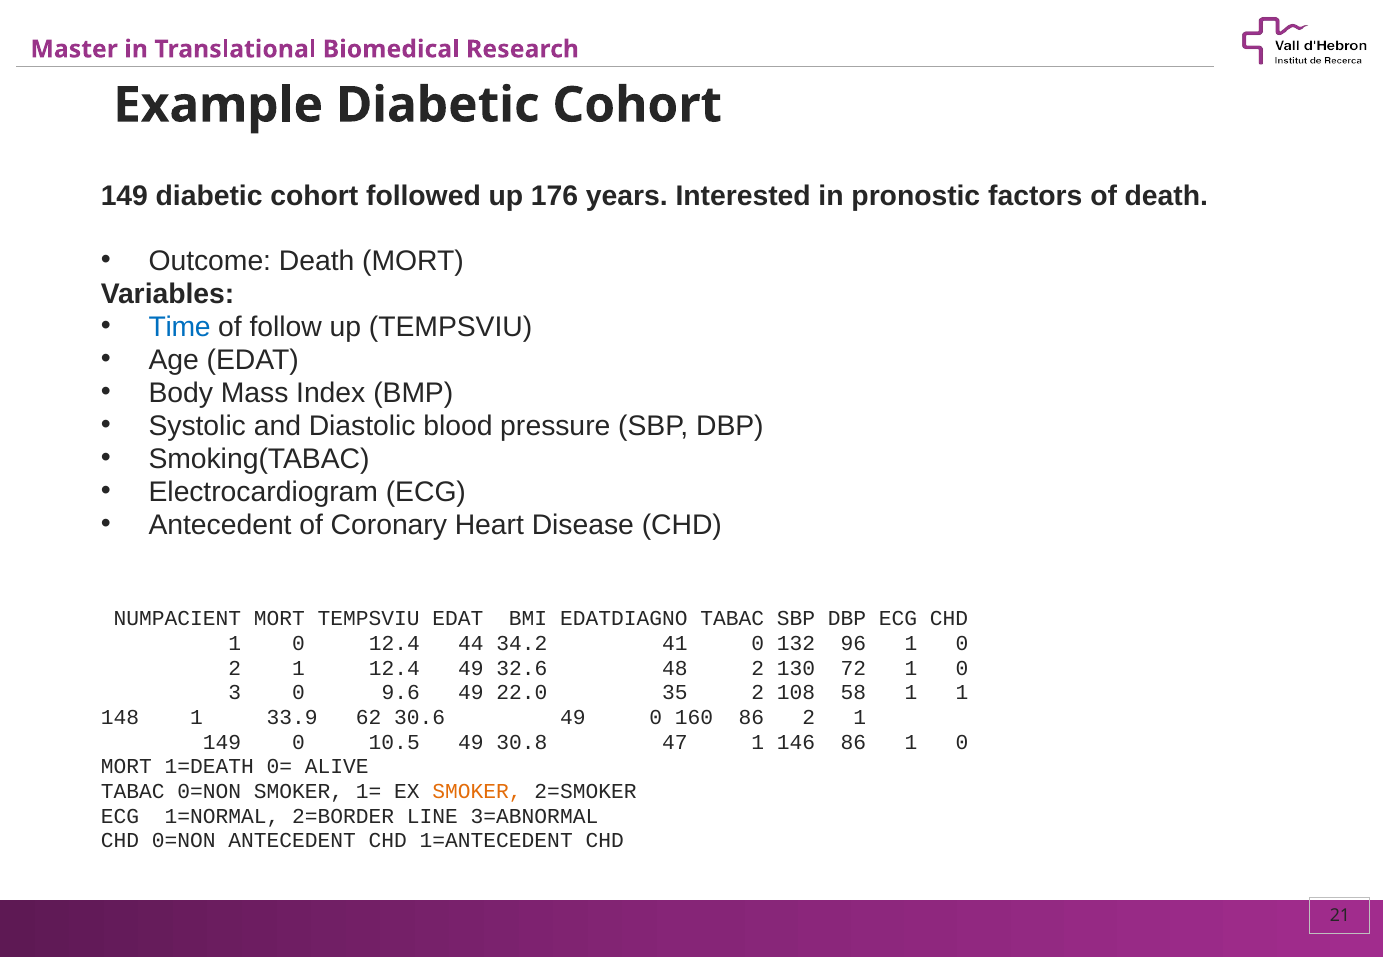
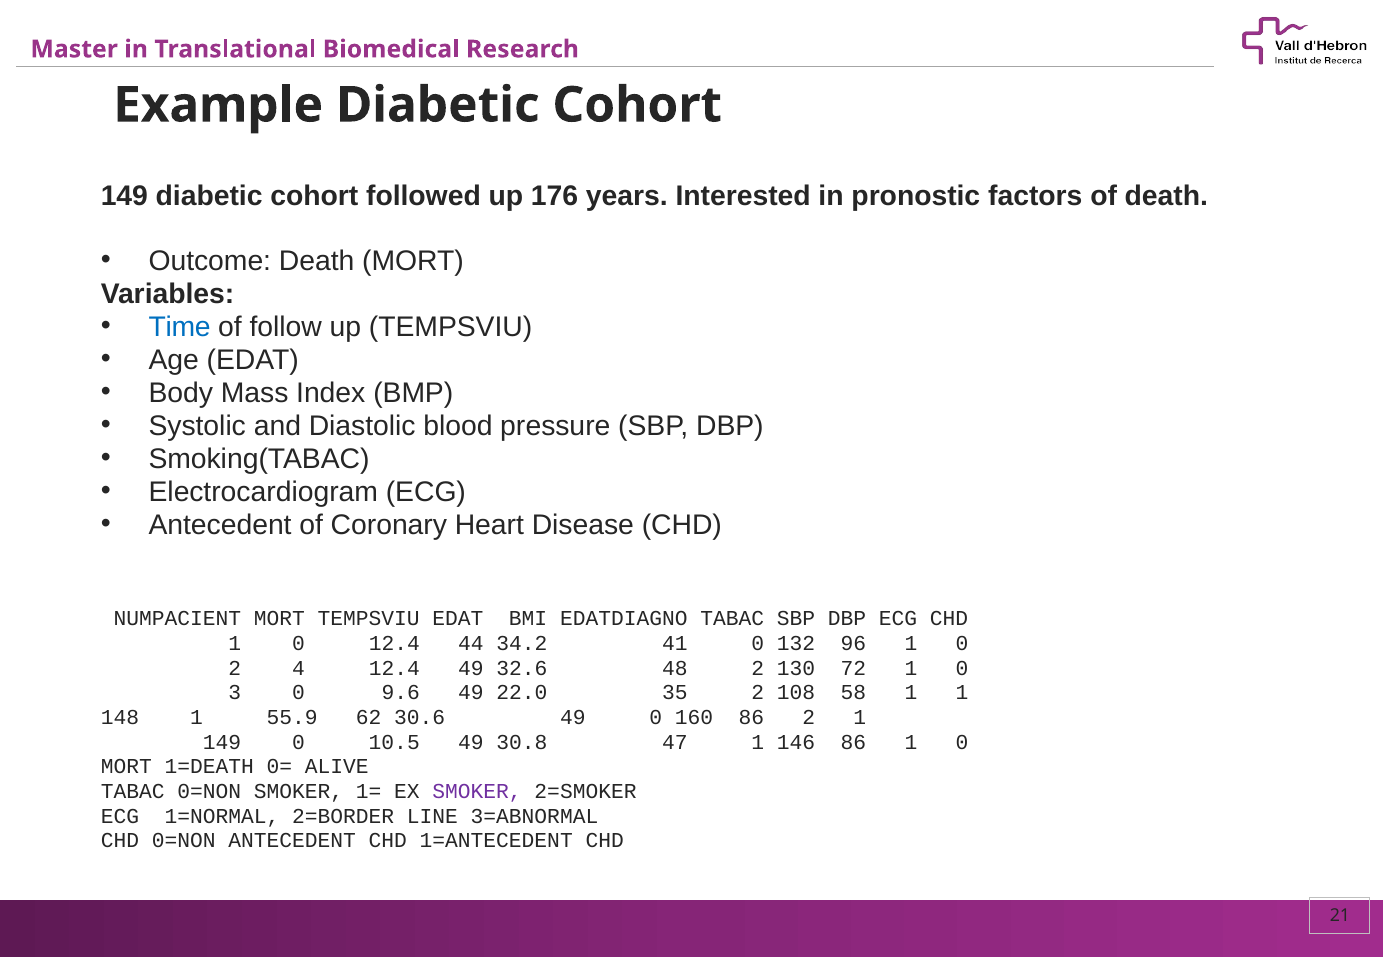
1 at (299, 668): 1 -> 4
33.9: 33.9 -> 55.9
SMOKER at (477, 792) colour: orange -> purple
